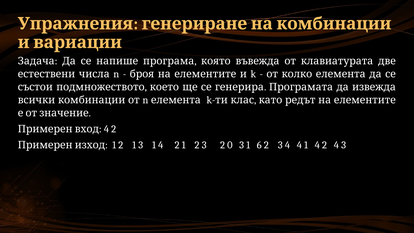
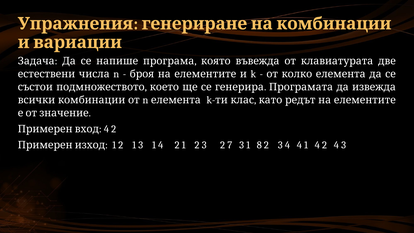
0: 0 -> 7
6: 6 -> 8
